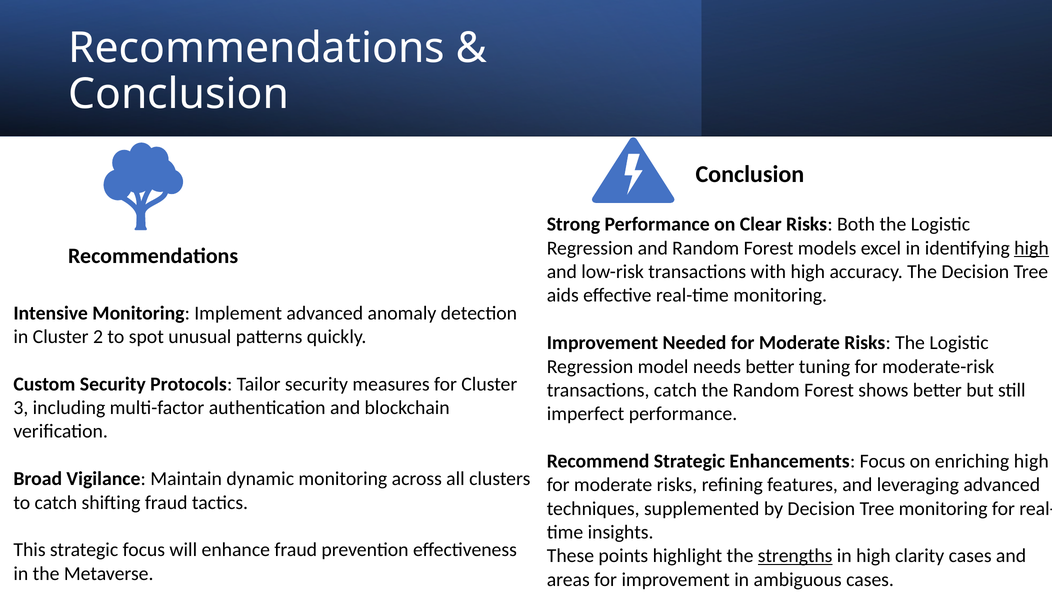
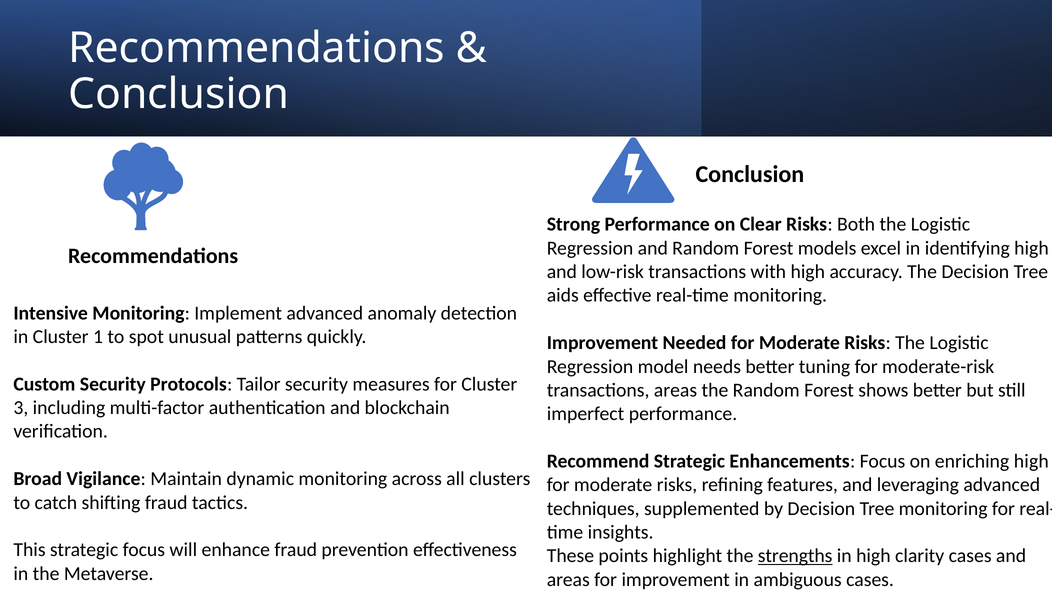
high at (1031, 248) underline: present -> none
2: 2 -> 1
transactions catch: catch -> areas
